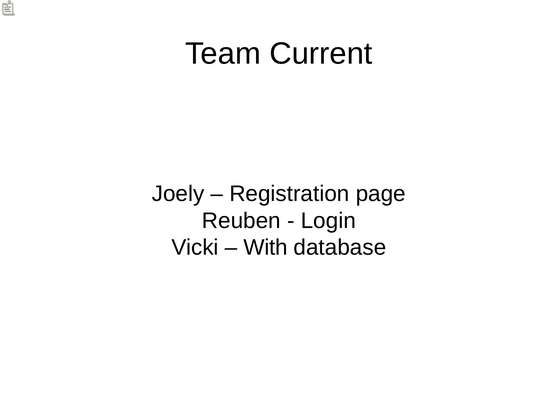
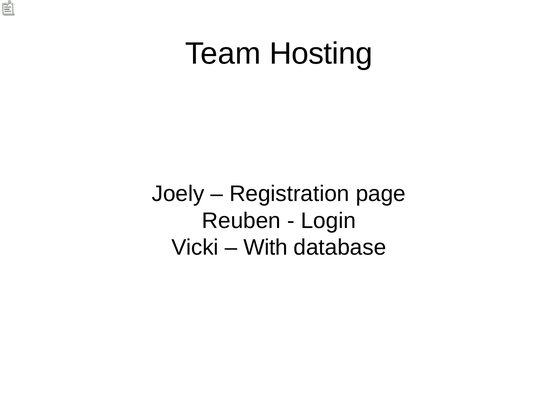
Current: Current -> Hosting
